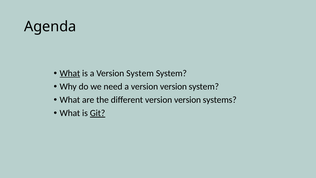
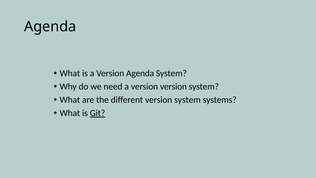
What at (70, 73) underline: present -> none
a Version System: System -> Agenda
different version version: version -> system
